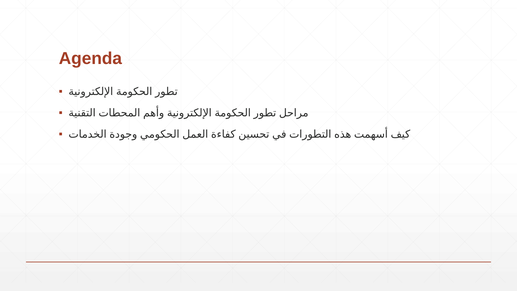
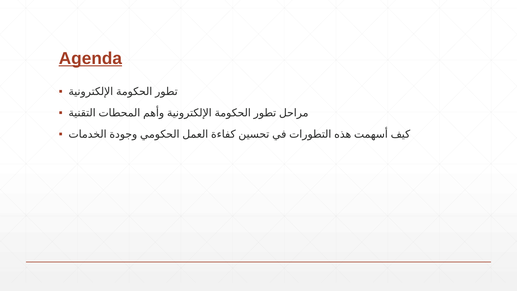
Agenda underline: none -> present
